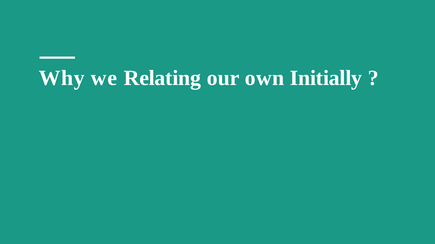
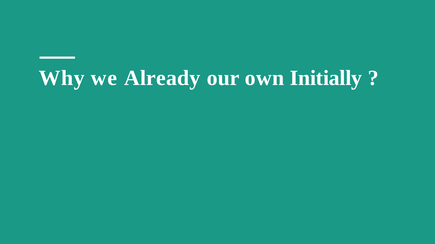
Relating: Relating -> Already
